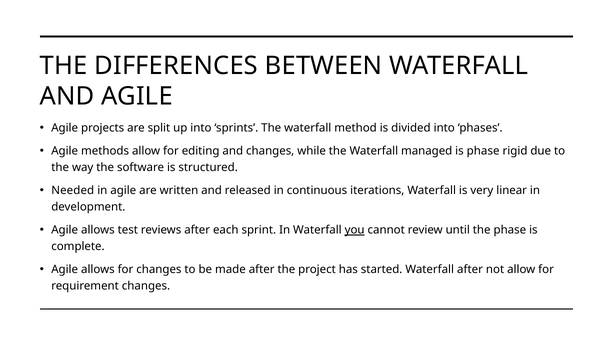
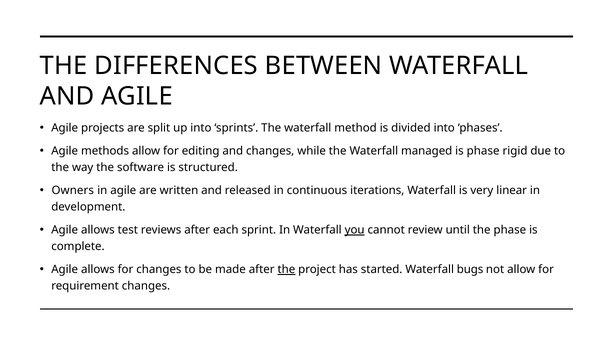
Needed: Needed -> Owners
the at (286, 269) underline: none -> present
Waterfall after: after -> bugs
